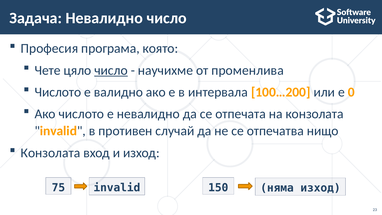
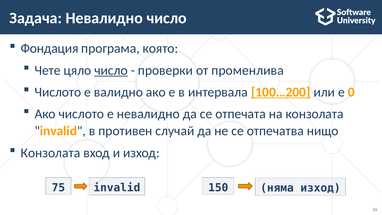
Професия: Професия -> Фондация
научихме: научихме -> проверки
100…200 underline: none -> present
